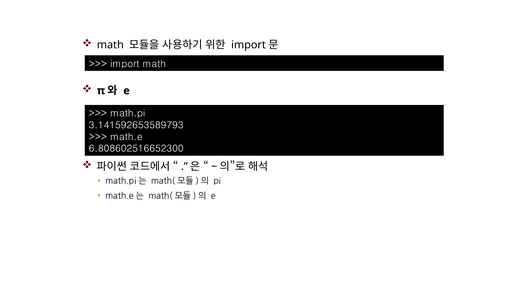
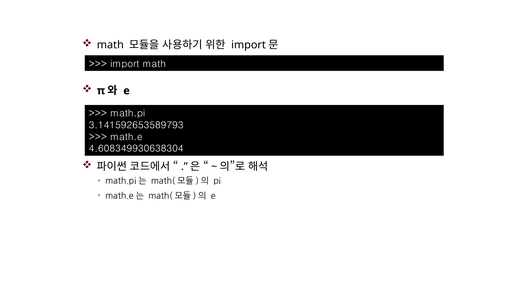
6.808602516652300: 6.808602516652300 -> 4.608349930638304
